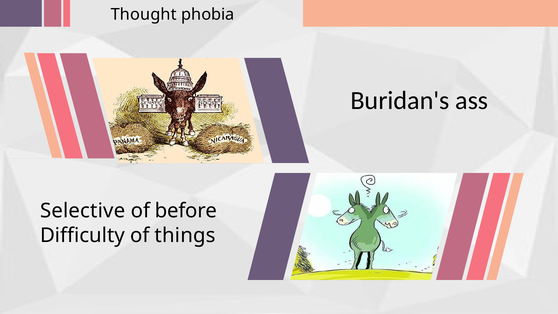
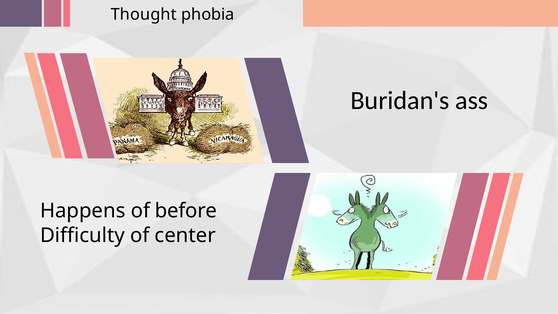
Selective: Selective -> Happens
things: things -> center
